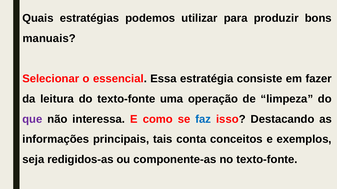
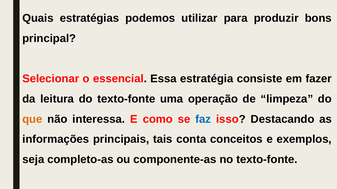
manuais: manuais -> principal
que colour: purple -> orange
redigidos-as: redigidos-as -> completo-as
